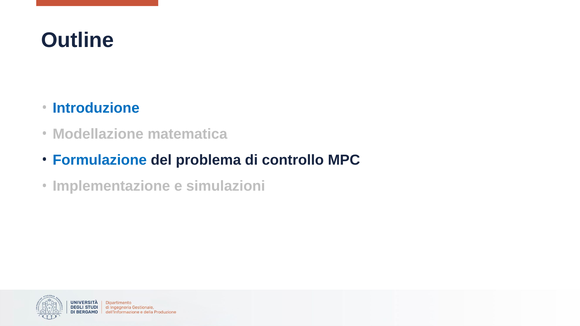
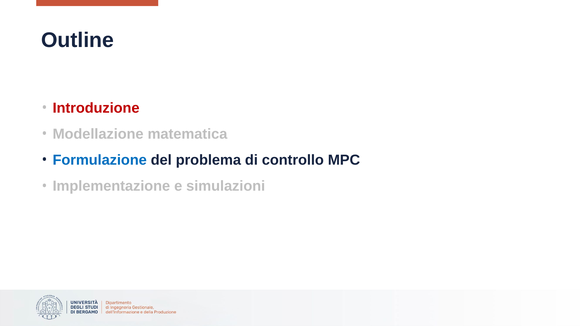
Introduzione colour: blue -> red
